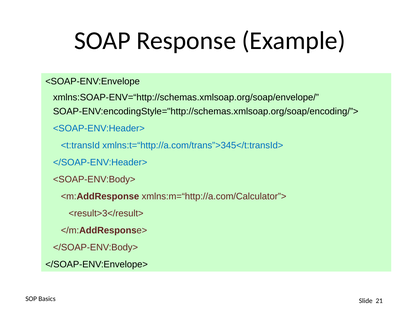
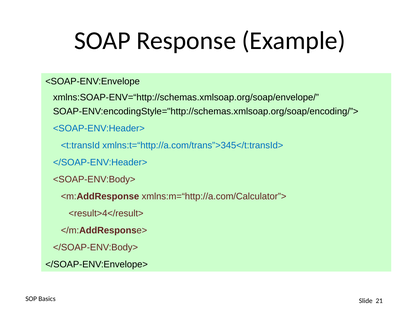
<result>3</result>: <result>3</result> -> <result>4</result>
